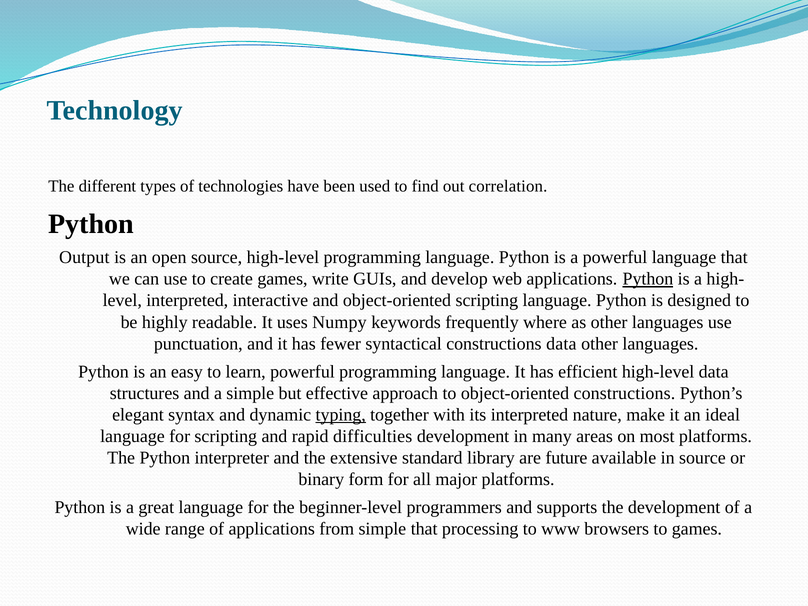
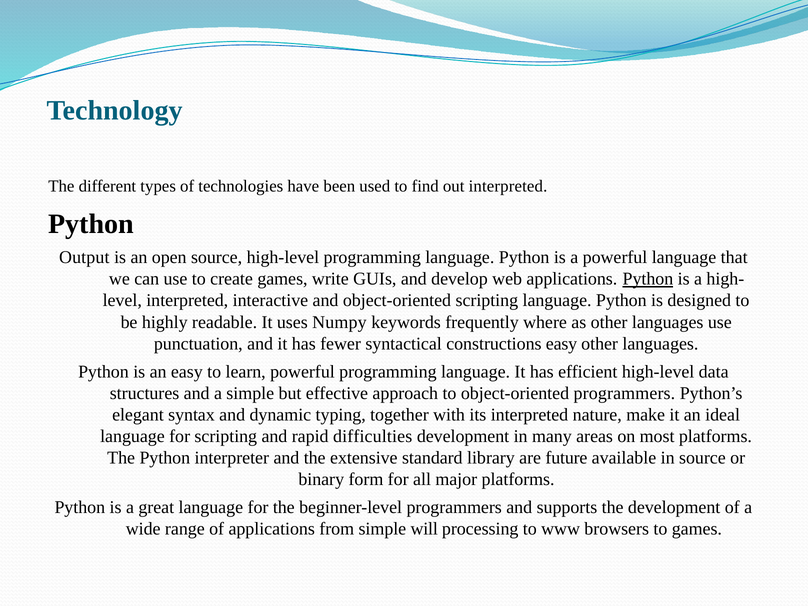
out correlation: correlation -> interpreted
constructions data: data -> easy
object-oriented constructions: constructions -> programmers
typing underline: present -> none
simple that: that -> will
